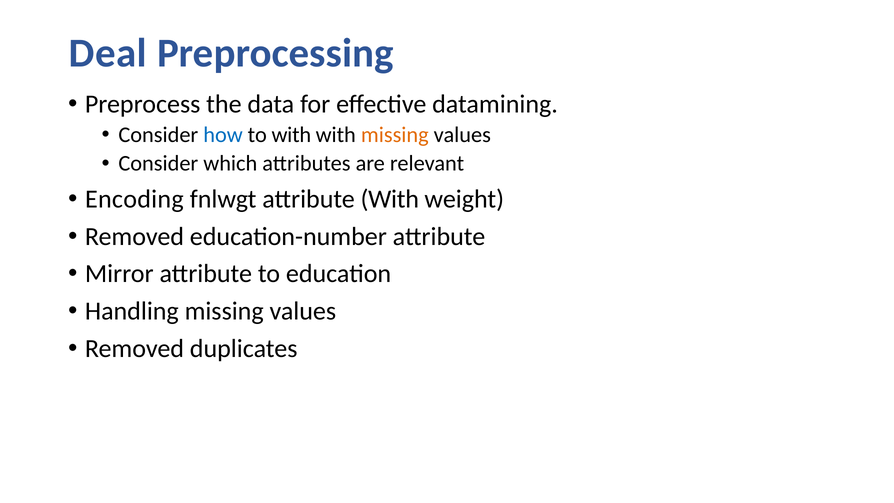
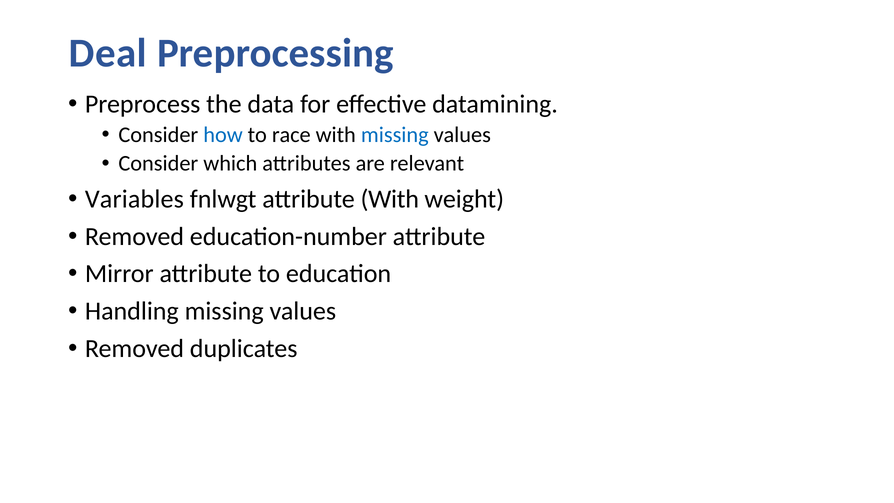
to with: with -> race
missing at (395, 135) colour: orange -> blue
Encoding: Encoding -> Variables
